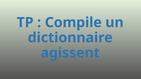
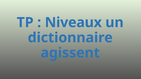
Compile: Compile -> Niveaux
